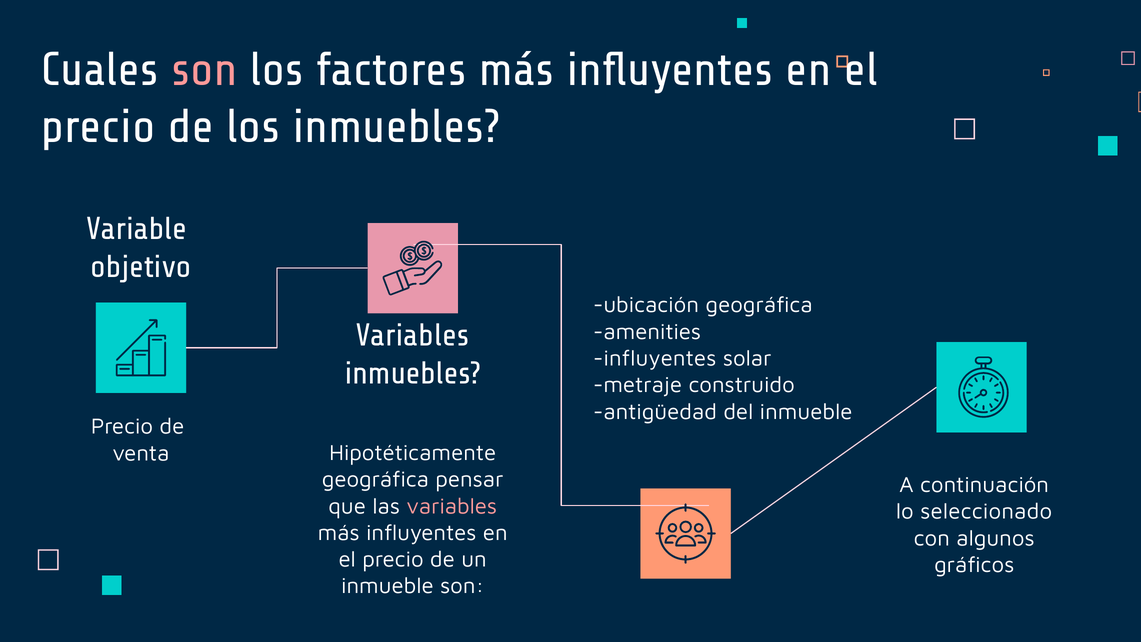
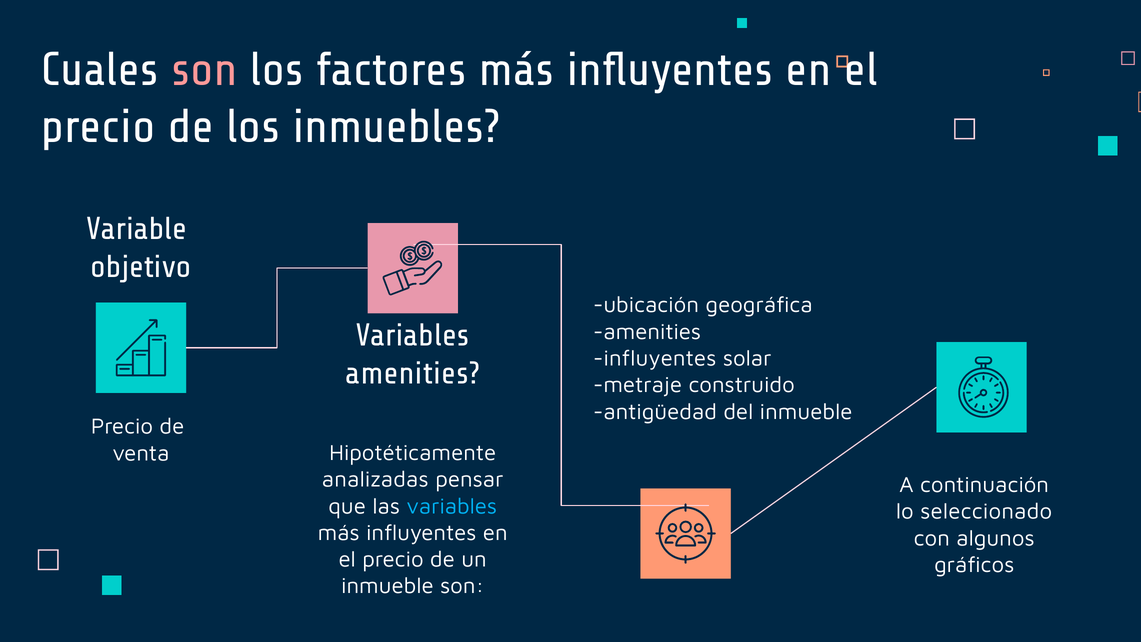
inmuebles at (413, 373): inmuebles -> amenities
geográfica at (375, 479): geográfica -> analizadas
variables at (452, 506) colour: pink -> light blue
